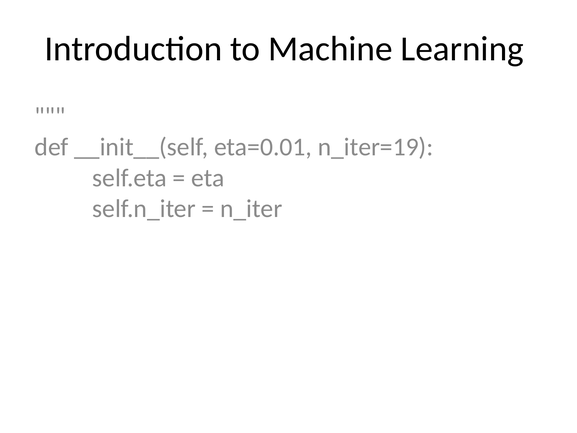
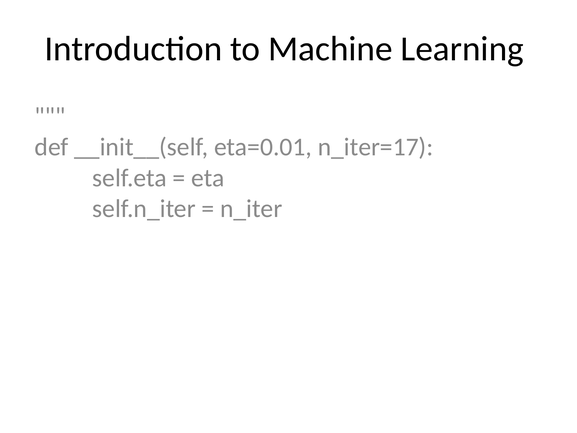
n_iter=19: n_iter=19 -> n_iter=17
